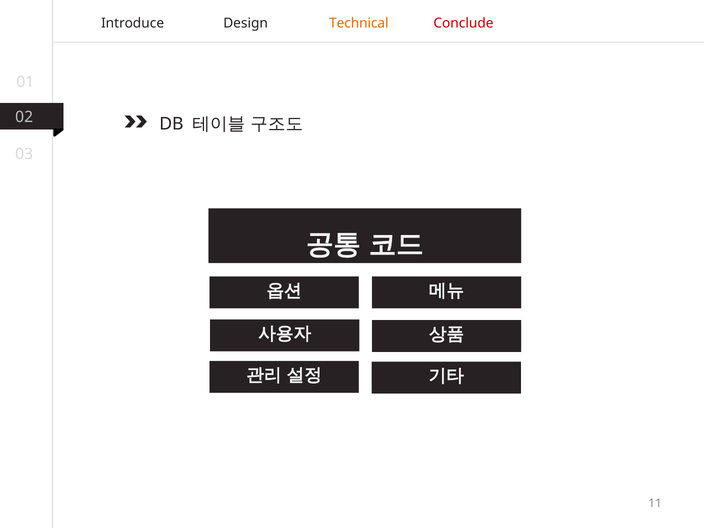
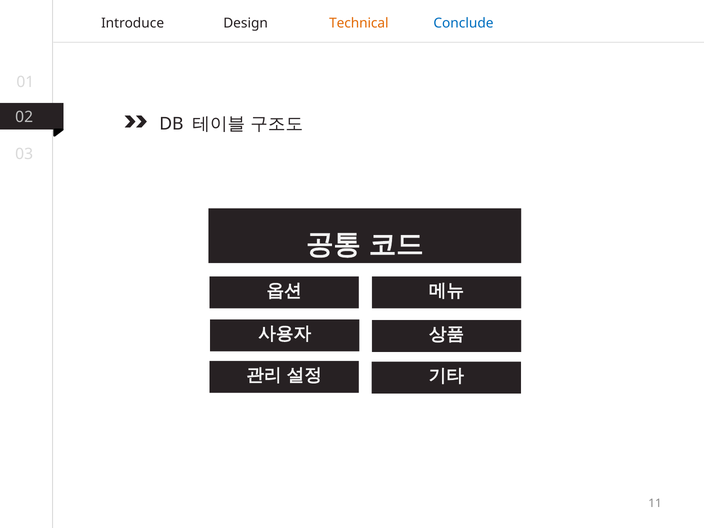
Conclude colour: red -> blue
